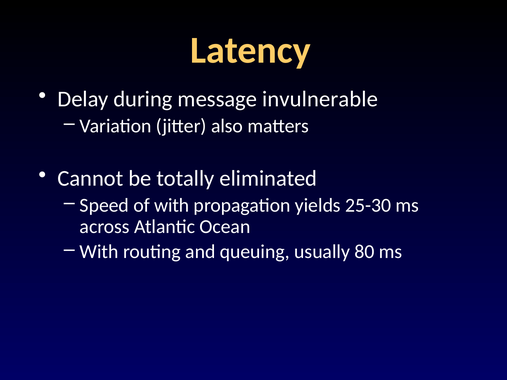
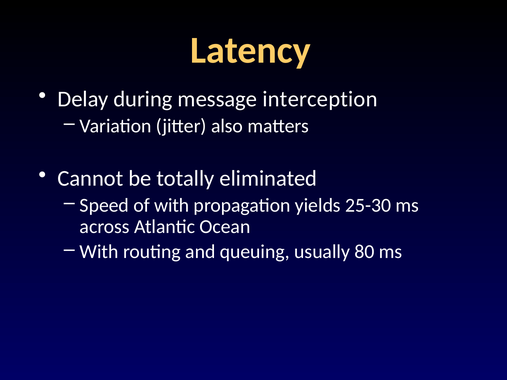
invulnerable: invulnerable -> interception
